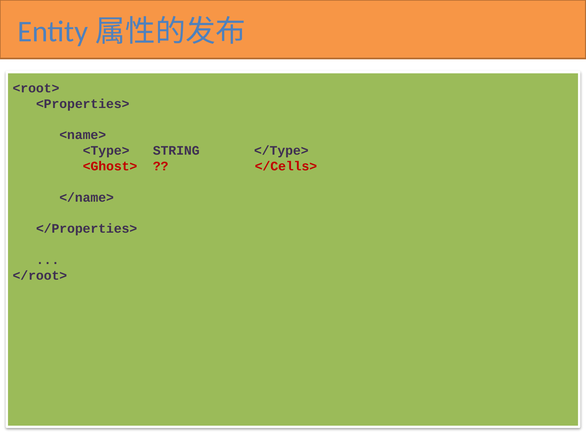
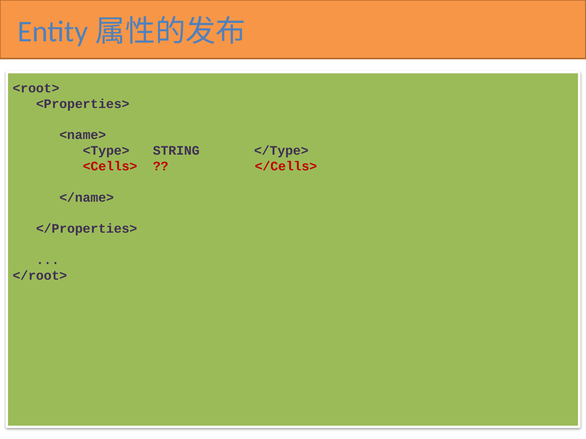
<Ghost>: <Ghost> -> <Cells>
